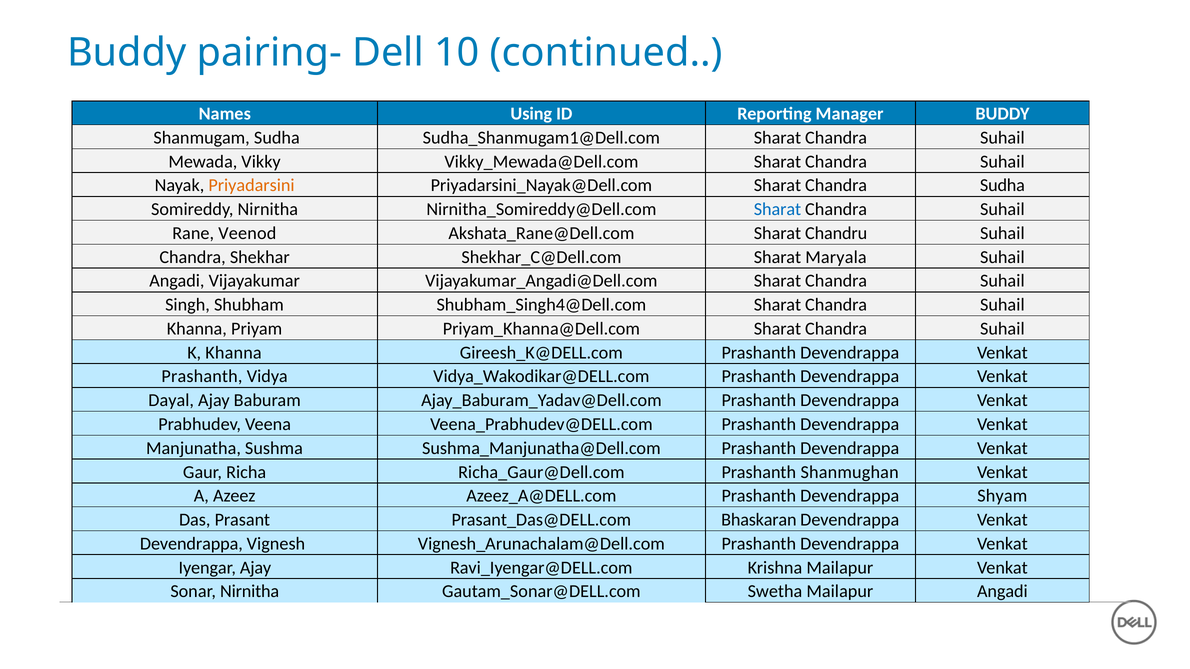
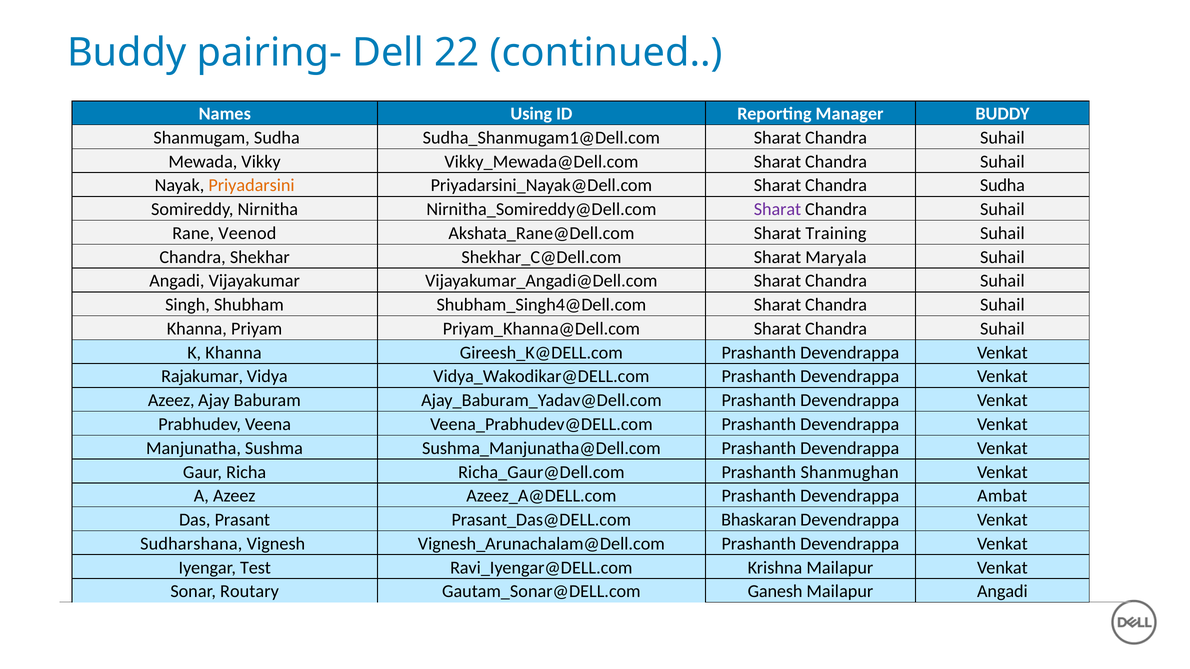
10: 10 -> 22
Sharat at (777, 209) colour: blue -> purple
Chandru: Chandru -> Training
Prashanth at (202, 377): Prashanth -> Rajakumar
Dayal at (171, 401): Dayal -> Azeez
Shyam: Shyam -> Ambat
Devendrappa at (191, 544): Devendrappa -> Sudharshana
Iyengar Ajay: Ajay -> Test
Sonar Nirnitha: Nirnitha -> Routary
Swetha: Swetha -> Ganesh
